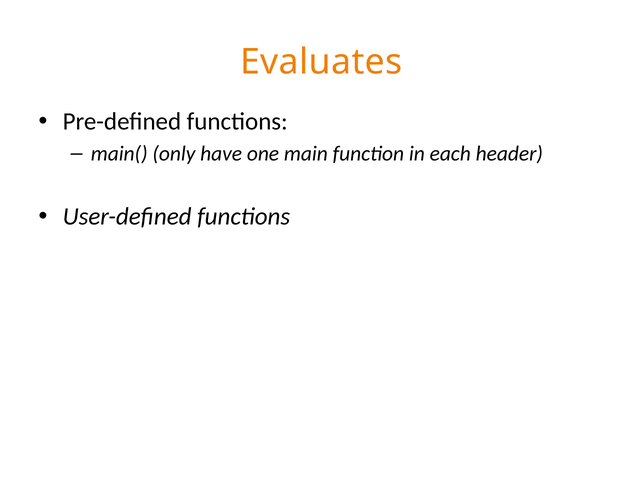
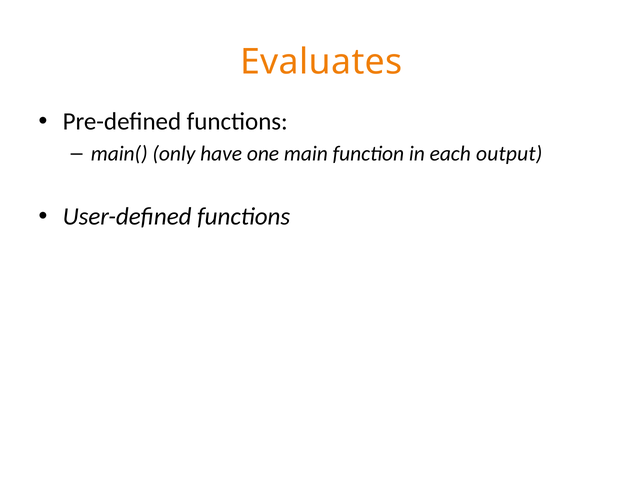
header: header -> output
